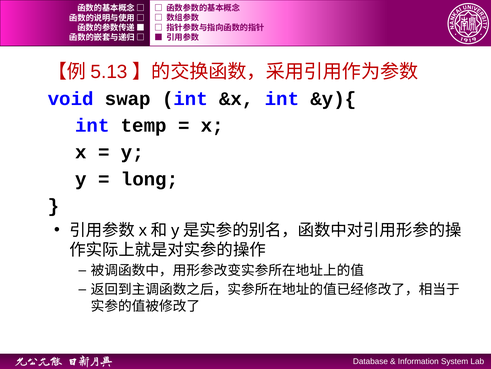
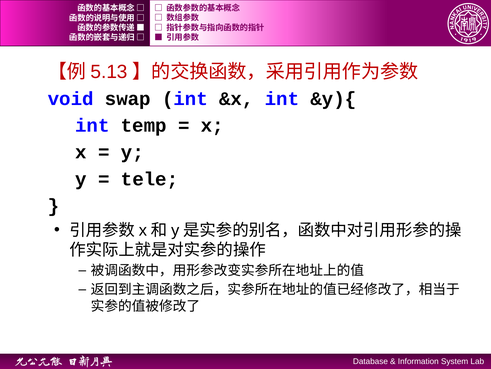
long: long -> tele
